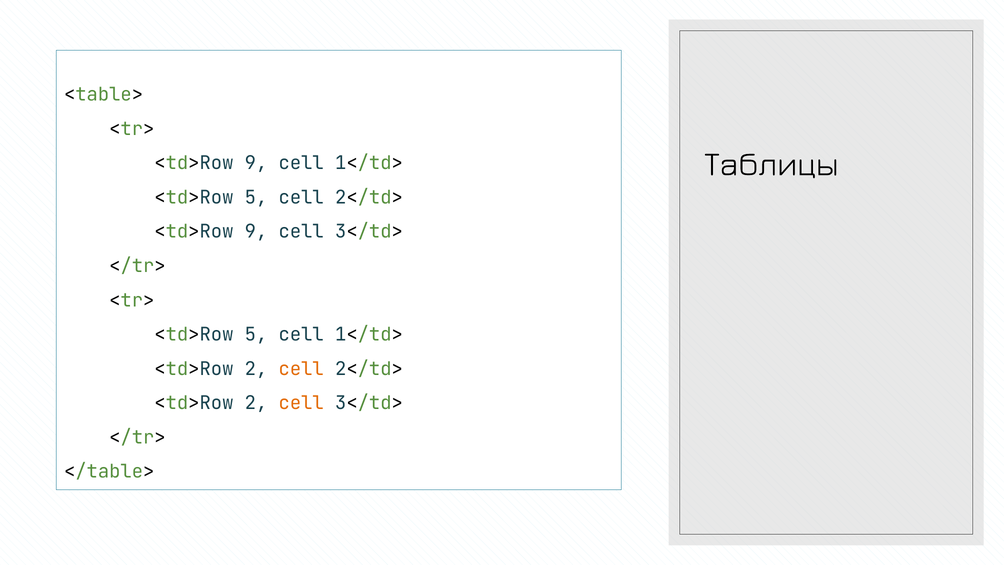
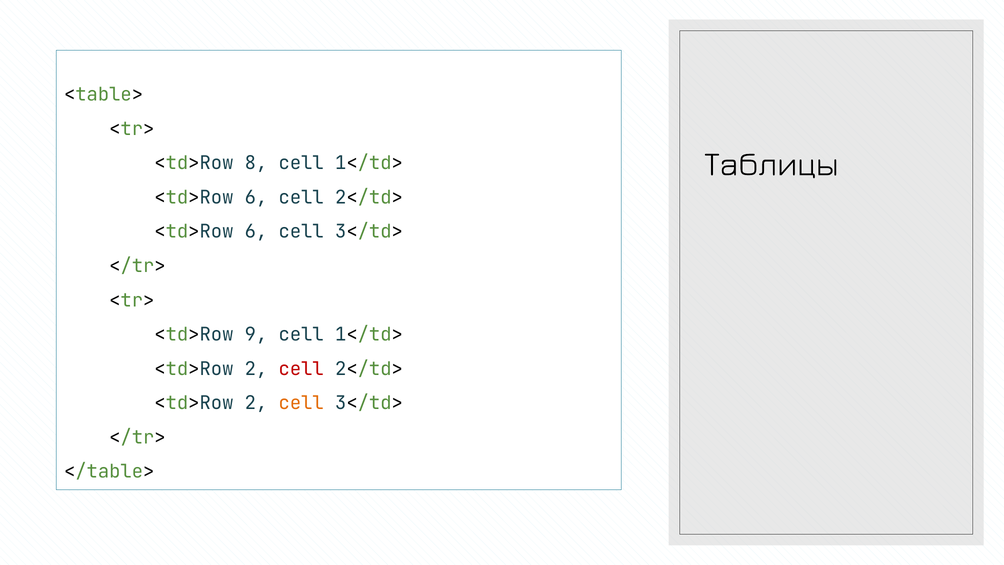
9 at (256, 163): 9 -> 8
5 at (256, 197): 5 -> 6
9 at (256, 232): 9 -> 6
5 at (256, 334): 5 -> 9
cell at (301, 369) colour: orange -> red
